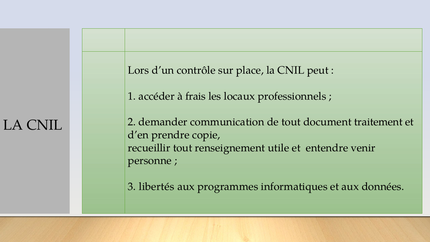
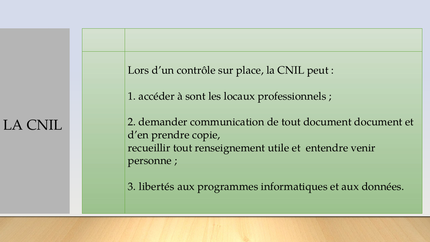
frais: frais -> sont
document traitement: traitement -> document
